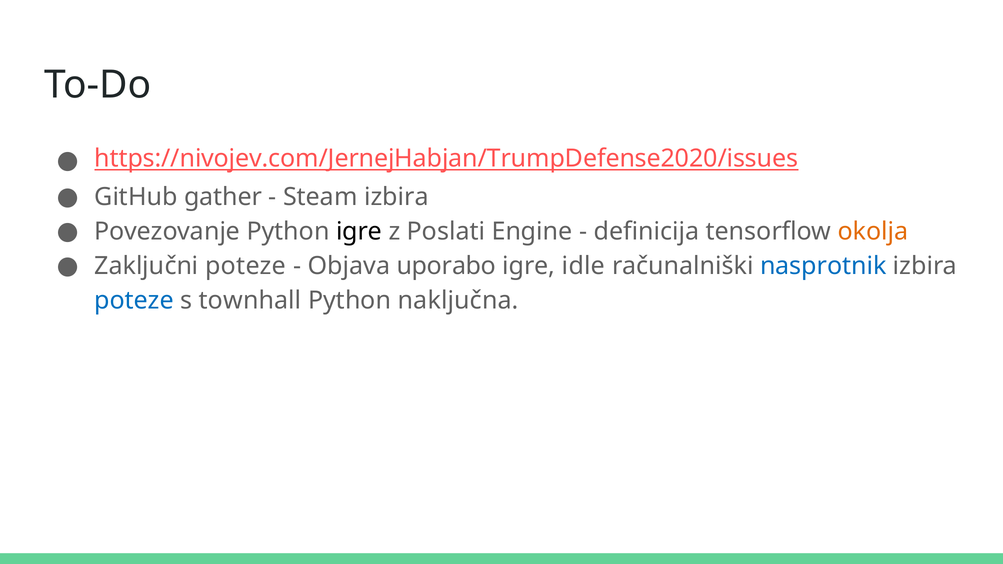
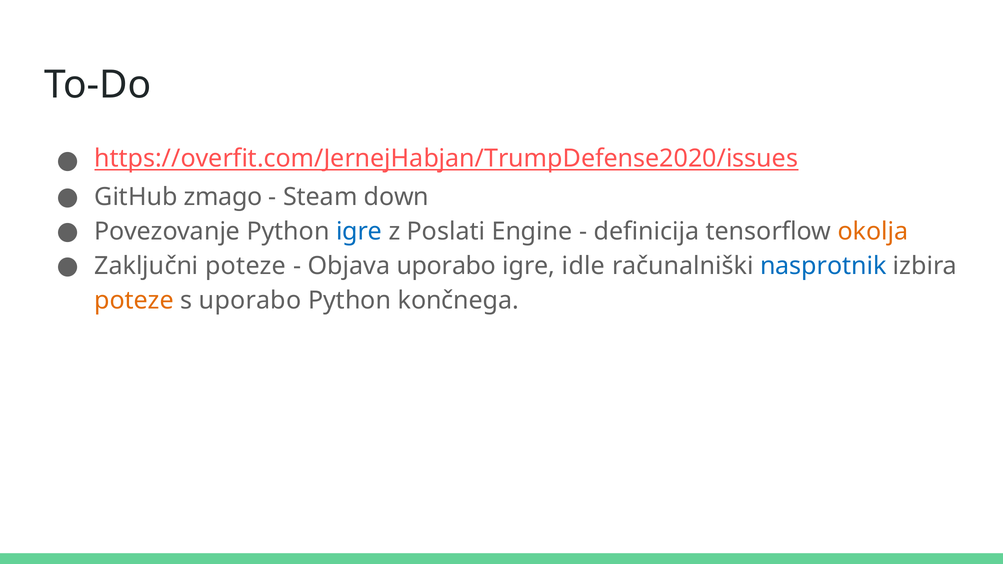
https://nivojev.com/JernejHabjan/TrumpDefense2020/issues: https://nivojev.com/JernejHabjan/TrumpDefense2020/issues -> https://overfit.com/JernejHabjan/TrumpDefense2020/issues
gather: gather -> zmago
Steam izbira: izbira -> down
igre at (359, 232) colour: black -> blue
poteze at (134, 301) colour: blue -> orange
s townhall: townhall -> uporabo
naključna: naključna -> končnega
